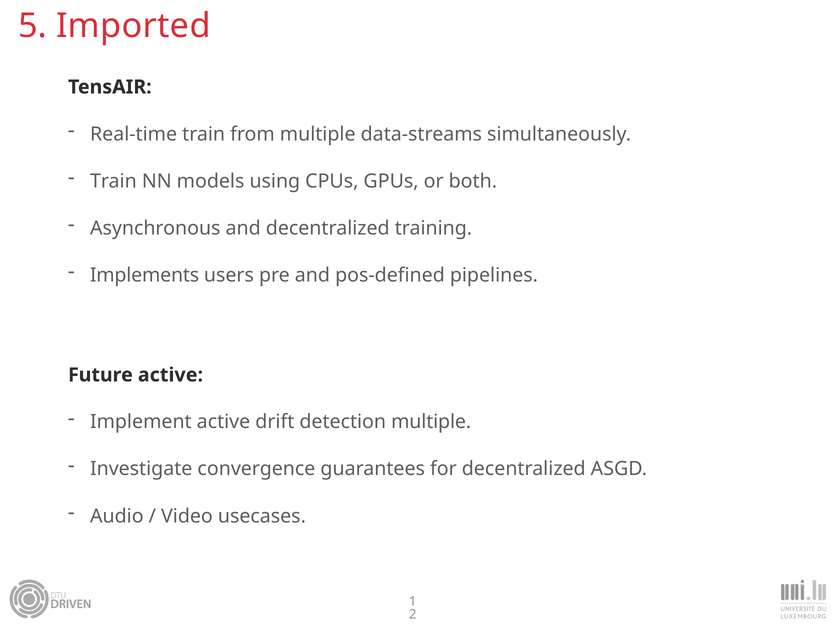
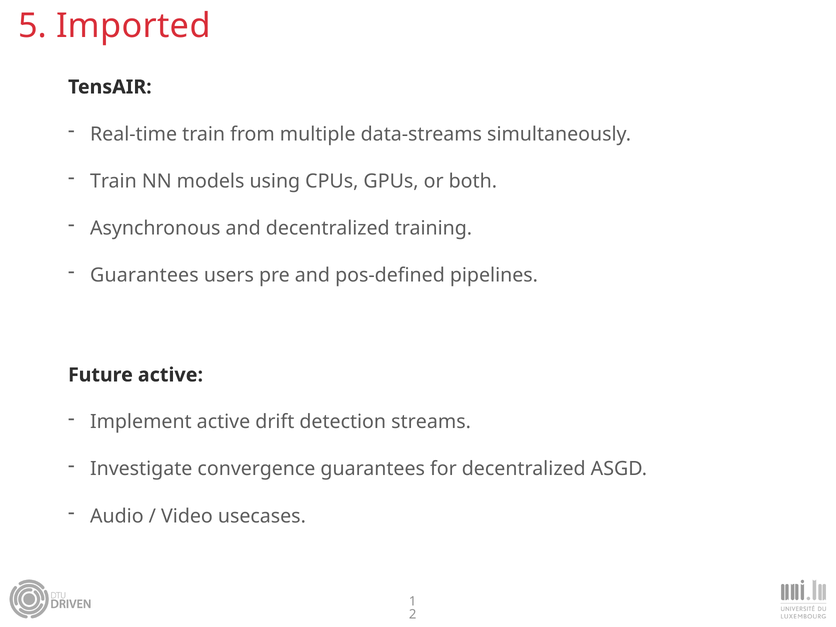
Implements at (145, 275): Implements -> Guarantees
detection multiple: multiple -> streams
